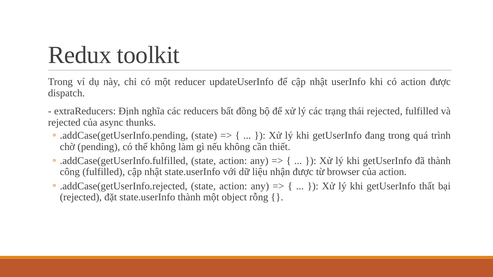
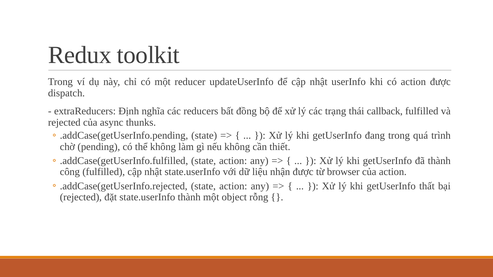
thái rejected: rejected -> callback
